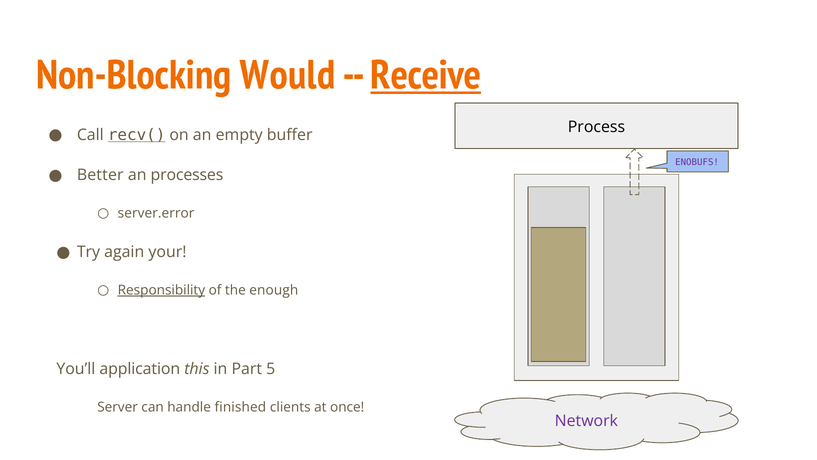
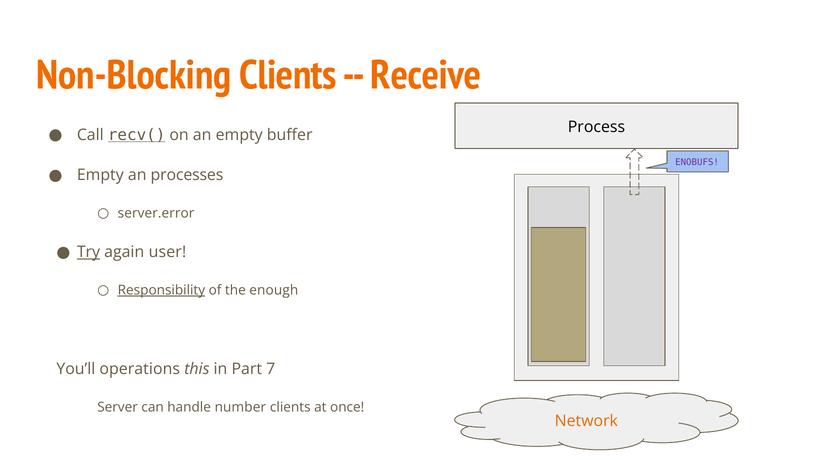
Non-Blocking Would: Would -> Clients
Receive underline: present -> none
Better at (100, 175): Better -> Empty
Try underline: none -> present
your: your -> user
application: application -> operations
5: 5 -> 7
finished: finished -> number
Network colour: purple -> orange
